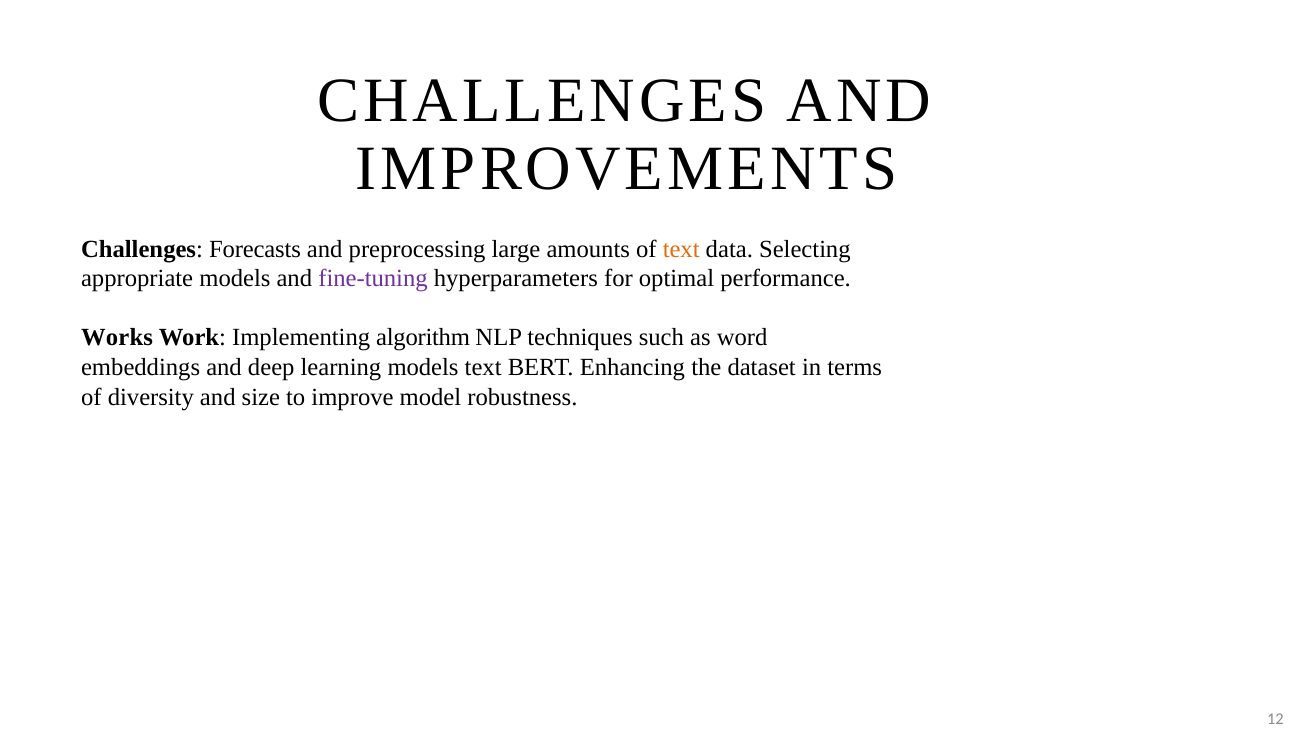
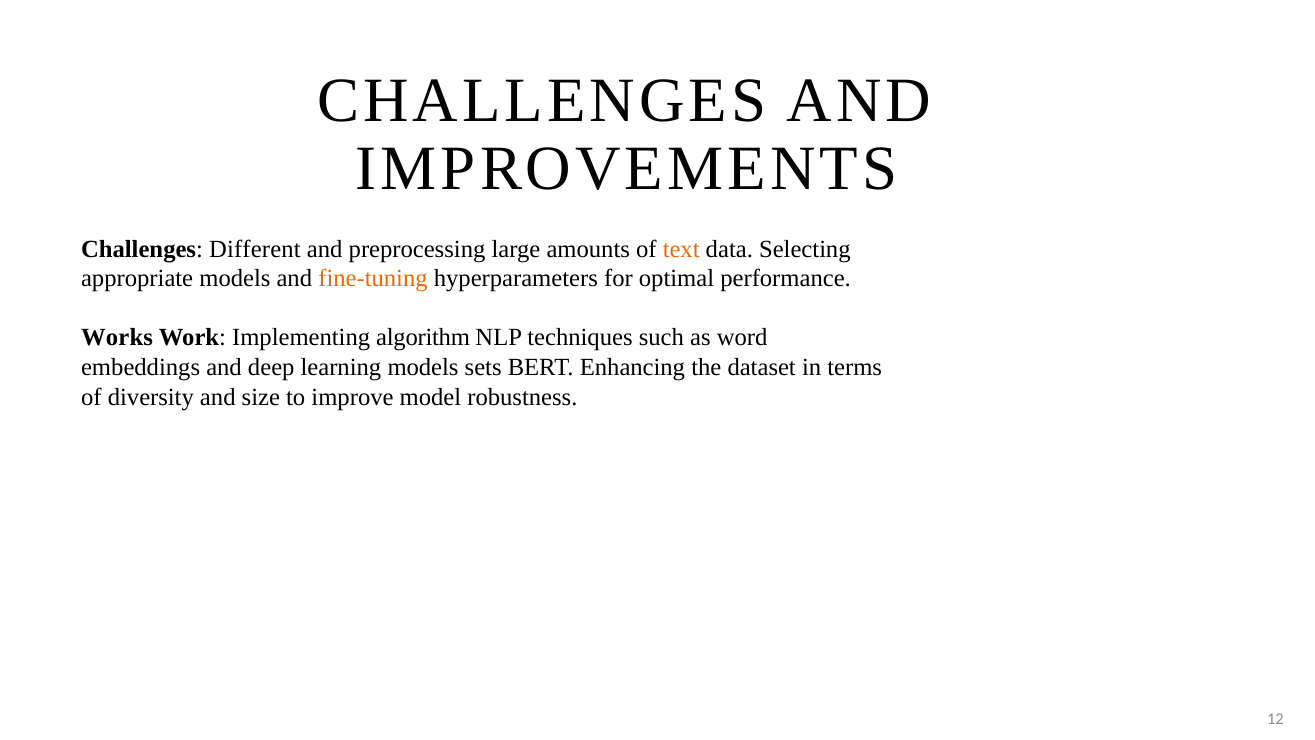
Forecasts: Forecasts -> Different
fine-tuning colour: purple -> orange
models text: text -> sets
